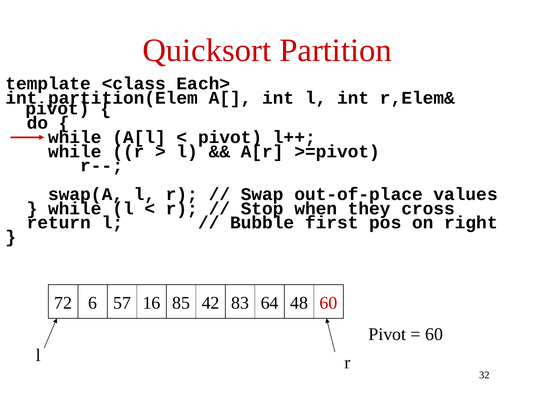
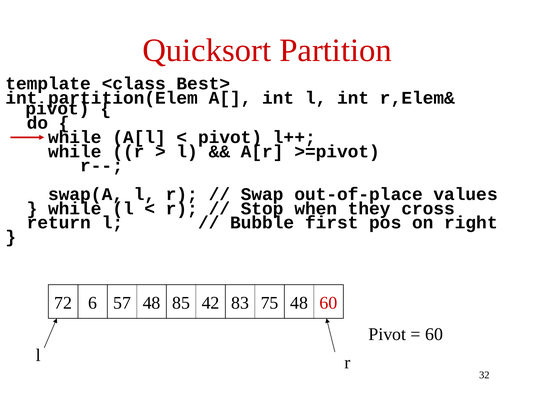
Each>: Each> -> Best>
57 16: 16 -> 48
64: 64 -> 75
